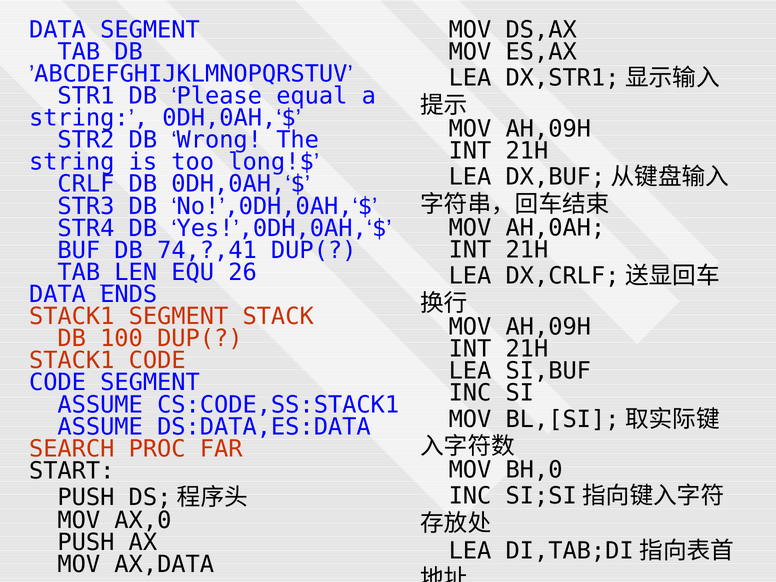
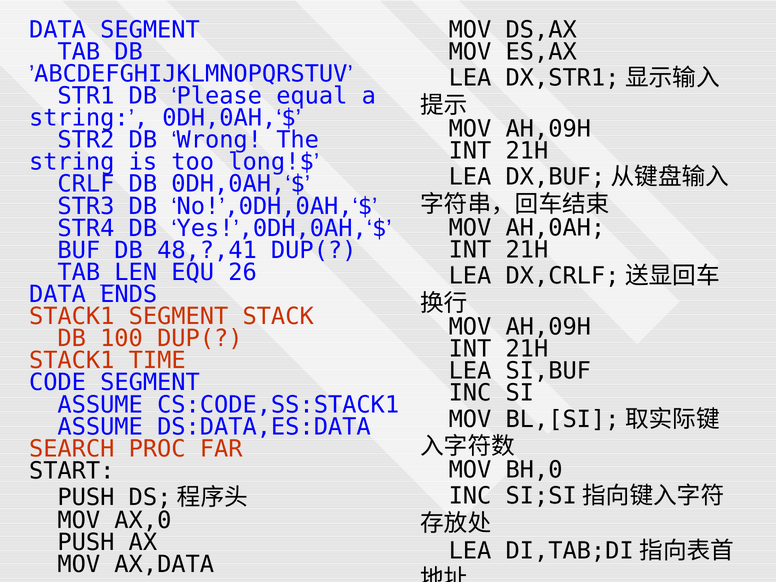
74,?,41: 74,?,41 -> 48,?,41
STACK1 CODE: CODE -> TIME
